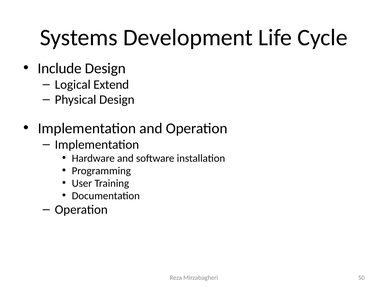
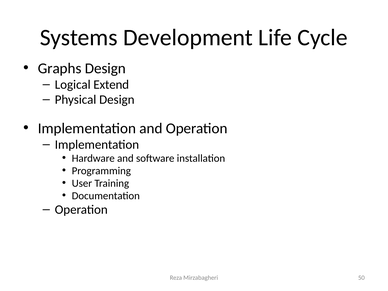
Include: Include -> Graphs
